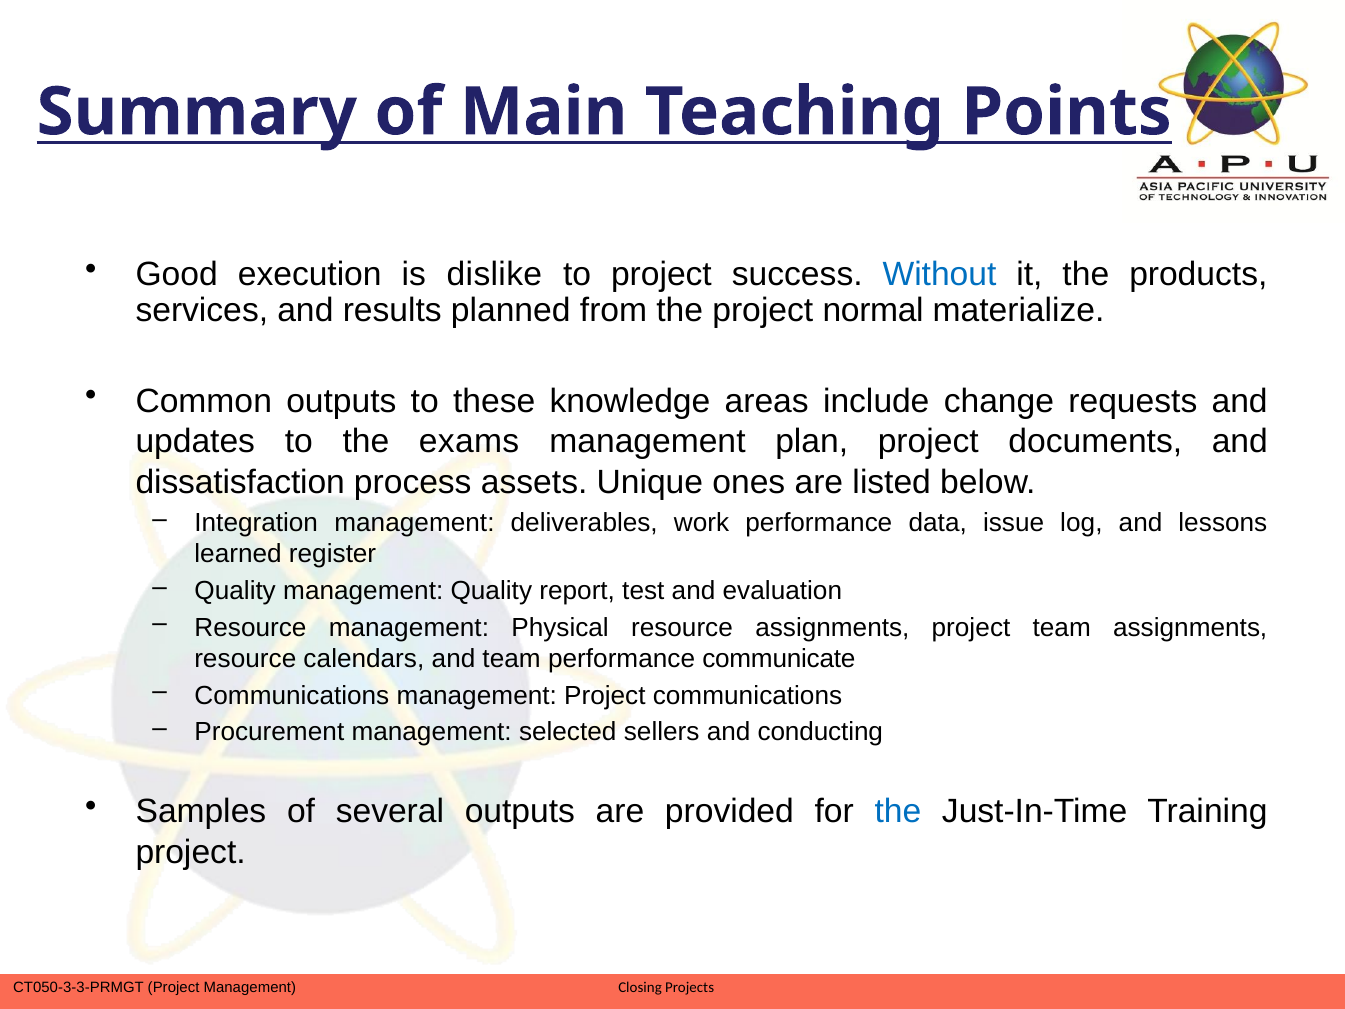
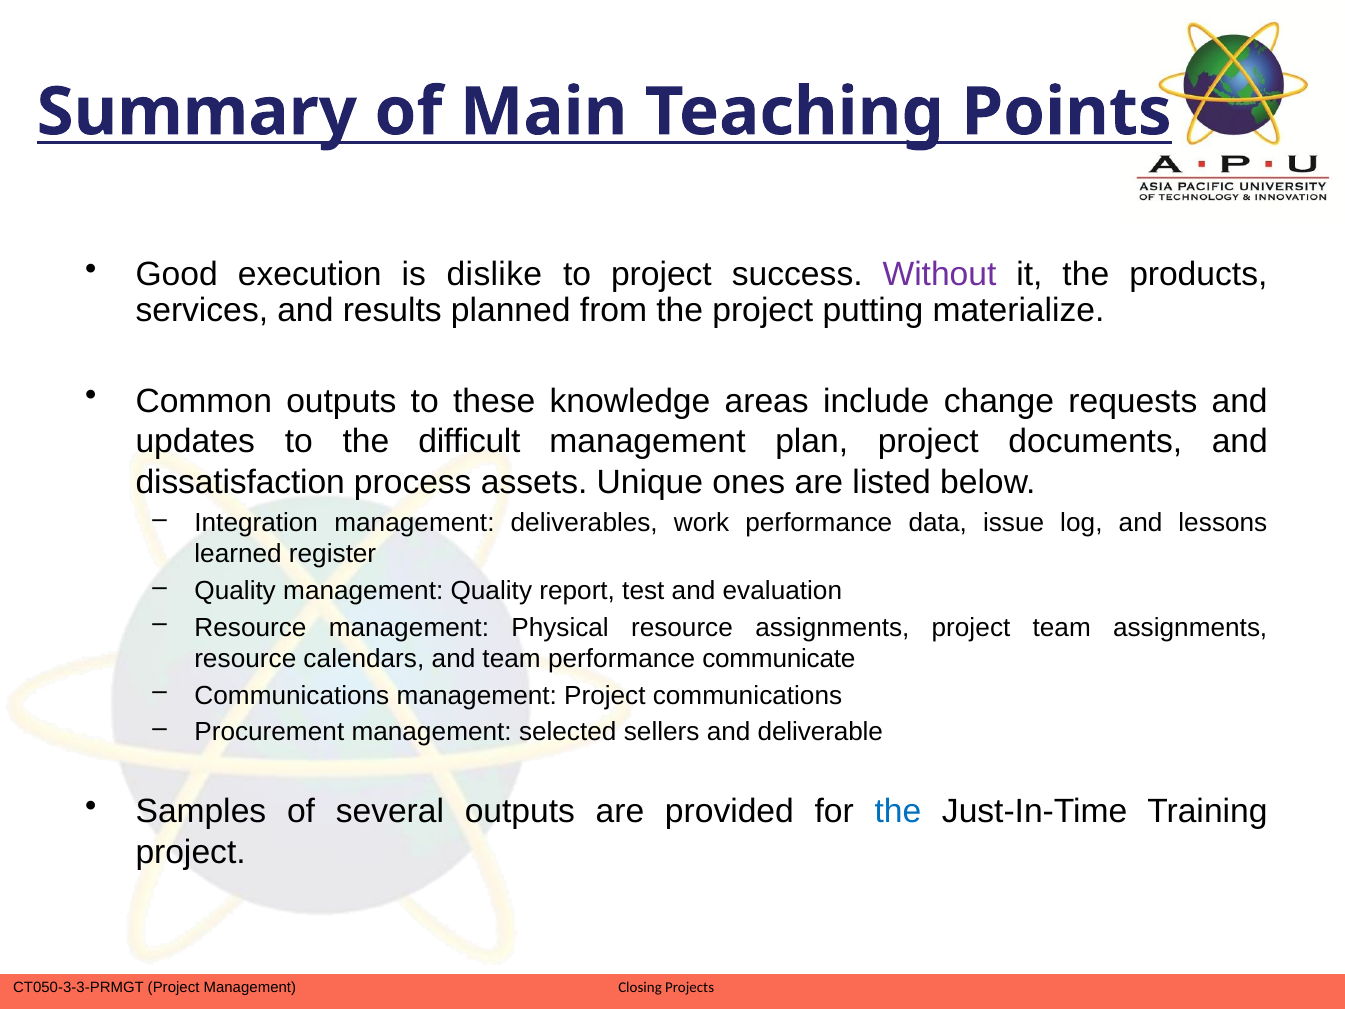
Without colour: blue -> purple
normal: normal -> putting
exams: exams -> difficult
conducting: conducting -> deliverable
